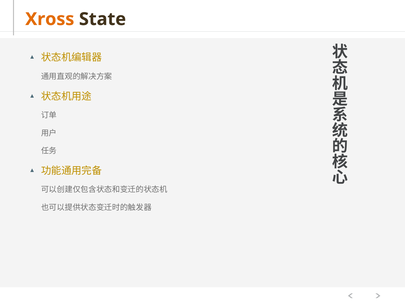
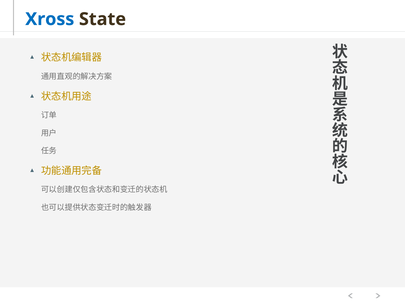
Xross colour: orange -> blue
